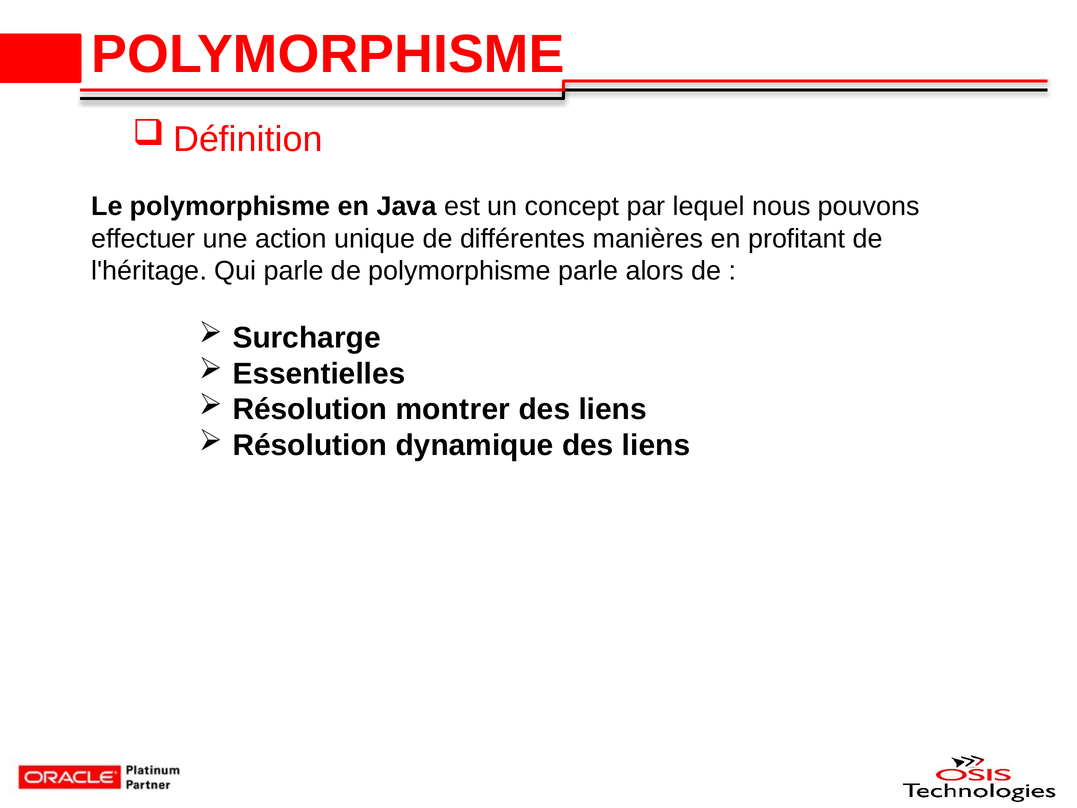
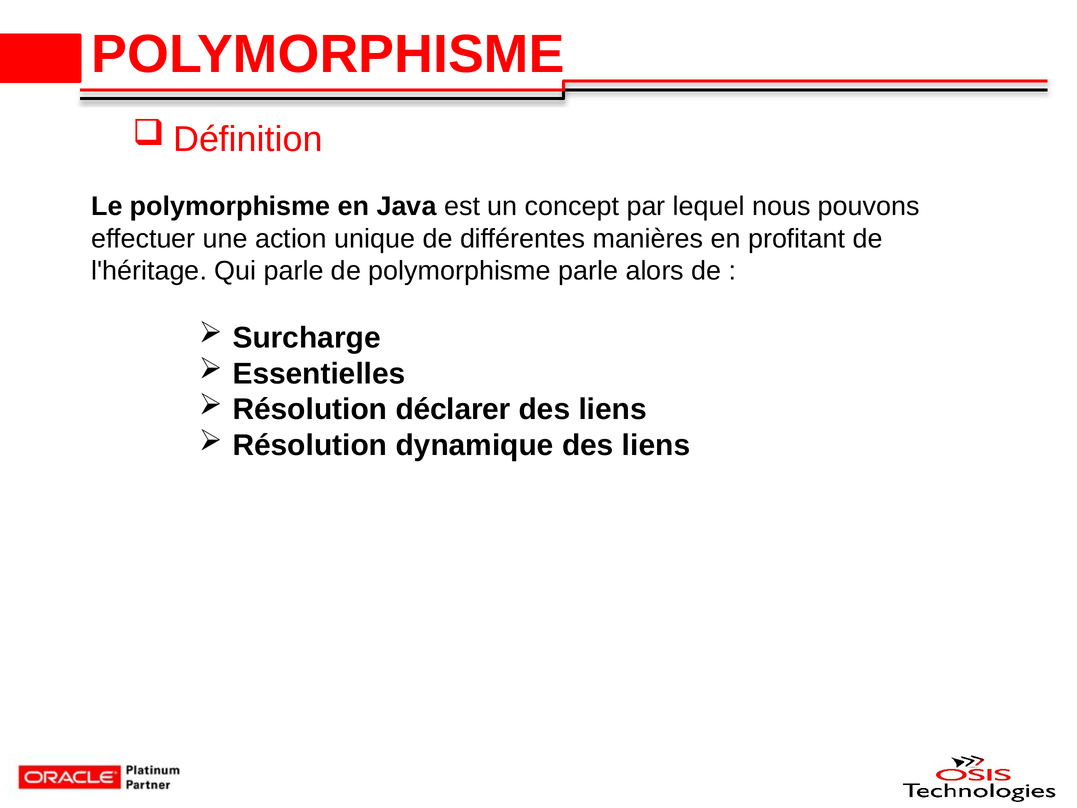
montrer: montrer -> déclarer
